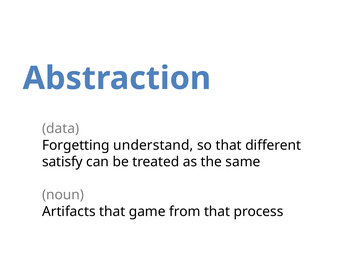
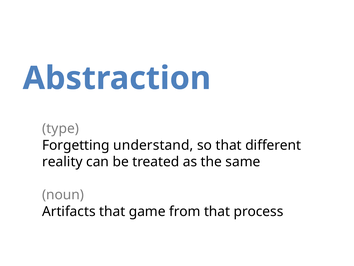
data: data -> type
satisfy: satisfy -> reality
